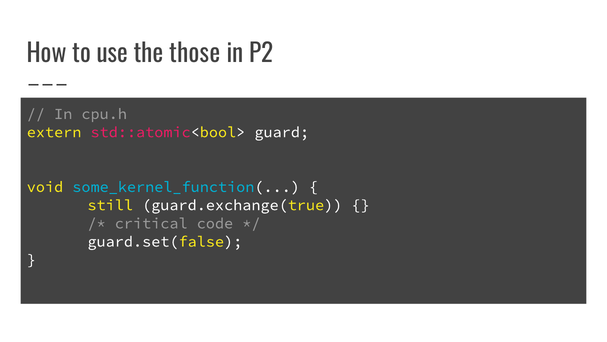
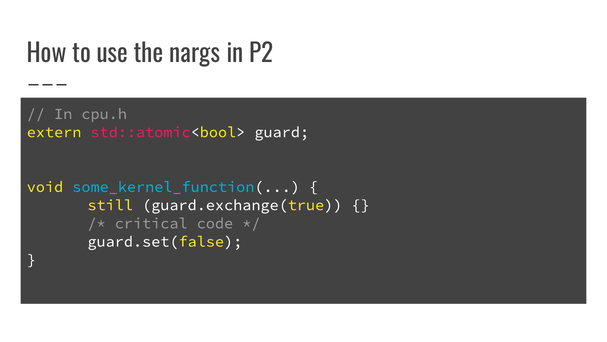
those: those -> nargs
